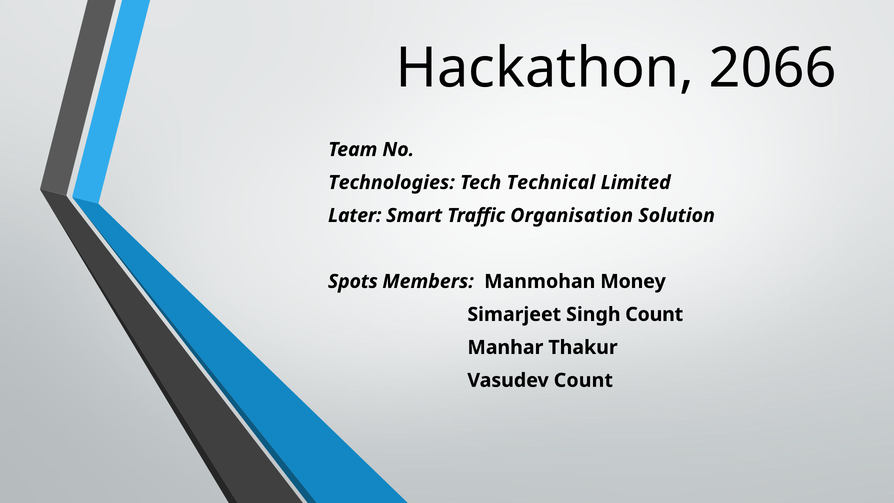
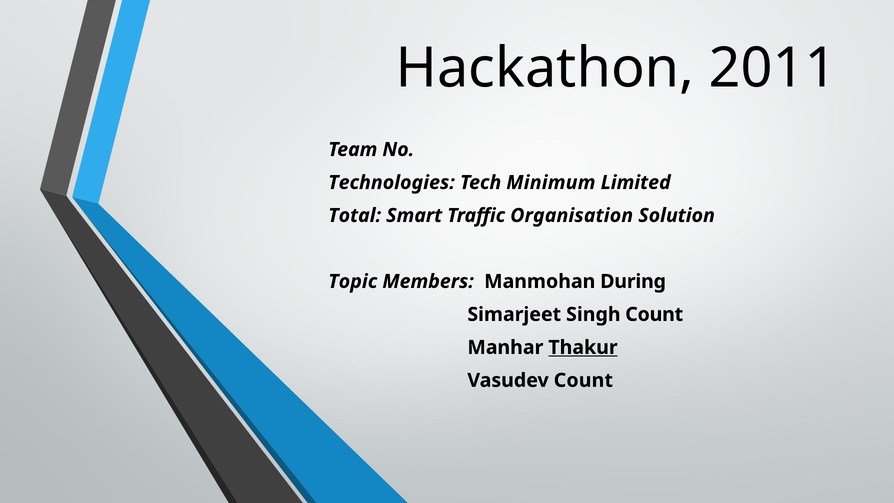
2066: 2066 -> 2011
Technical: Technical -> Minimum
Later: Later -> Total
Spots: Spots -> Topic
Money: Money -> During
Thakur underline: none -> present
